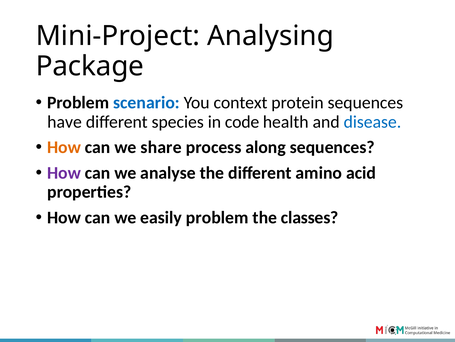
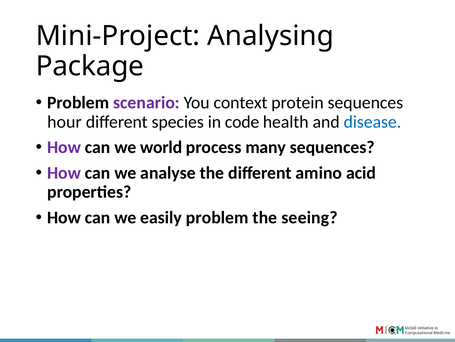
scenario colour: blue -> purple
have: have -> hour
How at (64, 147) colour: orange -> purple
share: share -> world
along: along -> many
classes: classes -> seeing
